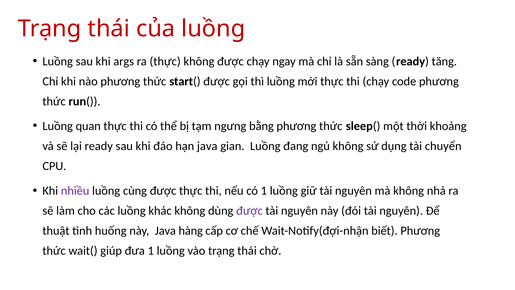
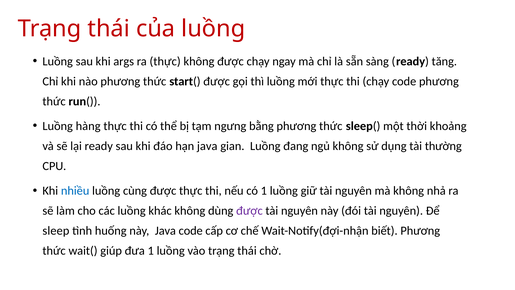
quan: quan -> hàng
chuyển: chuyển -> thường
nhiều colour: purple -> blue
thuật: thuật -> sleep
Java hàng: hàng -> code
